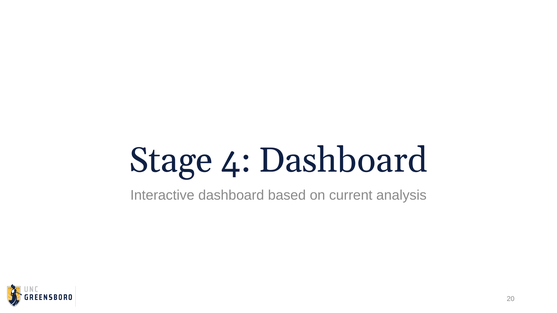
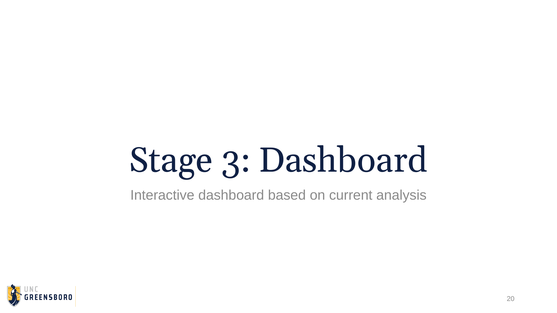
4: 4 -> 3
